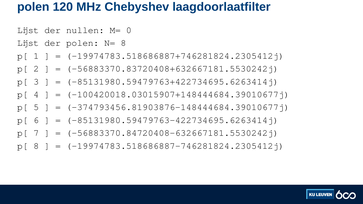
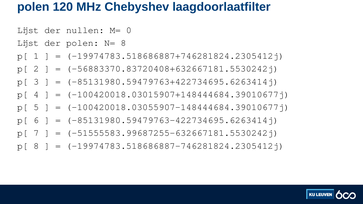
-374793456.81903876-148444684.39010677j: -374793456.81903876-148444684.39010677j -> -100420018.03055907-148444684.39010677j
-56883370.84720408-632667181.5530242j: -56883370.84720408-632667181.5530242j -> -51555583.99687255-632667181.5530242j
